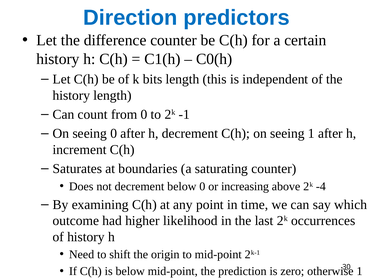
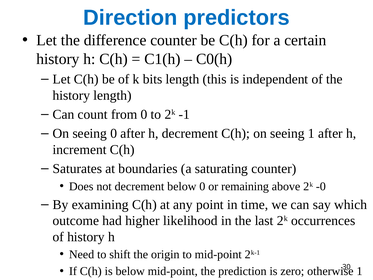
increasing: increasing -> remaining
-4: -4 -> -0
